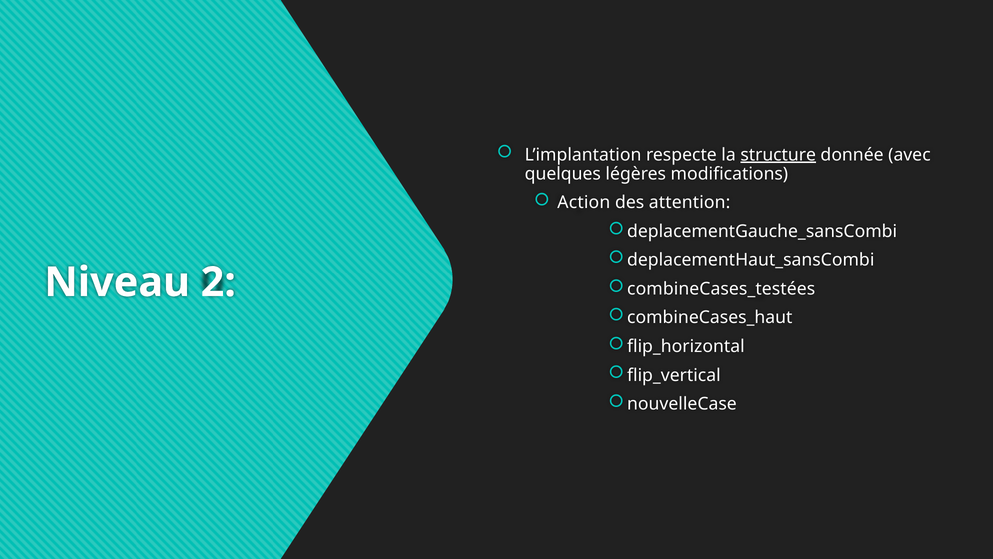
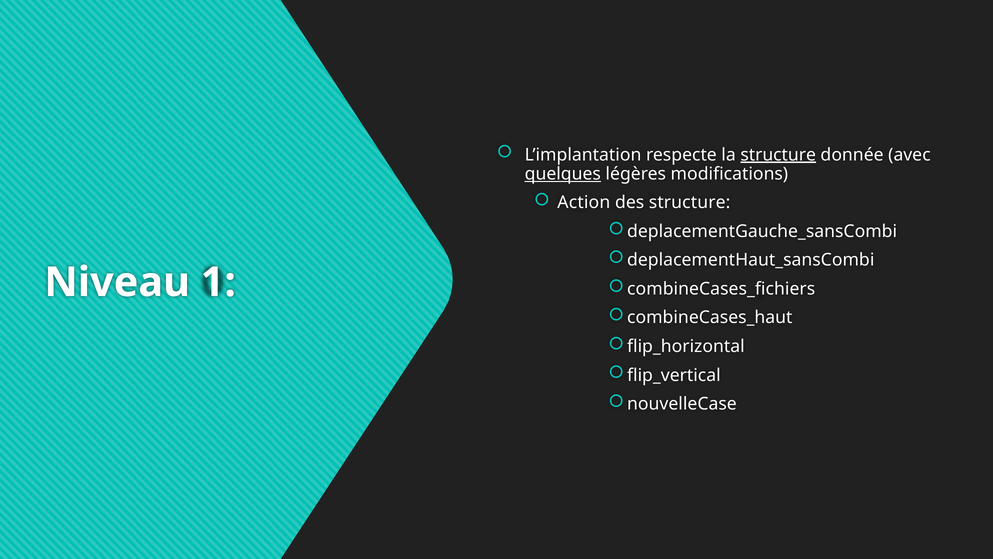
quelques underline: none -> present
des attention: attention -> structure
2: 2 -> 1
combineCases_testées: combineCases_testées -> combineCases_fichiers
